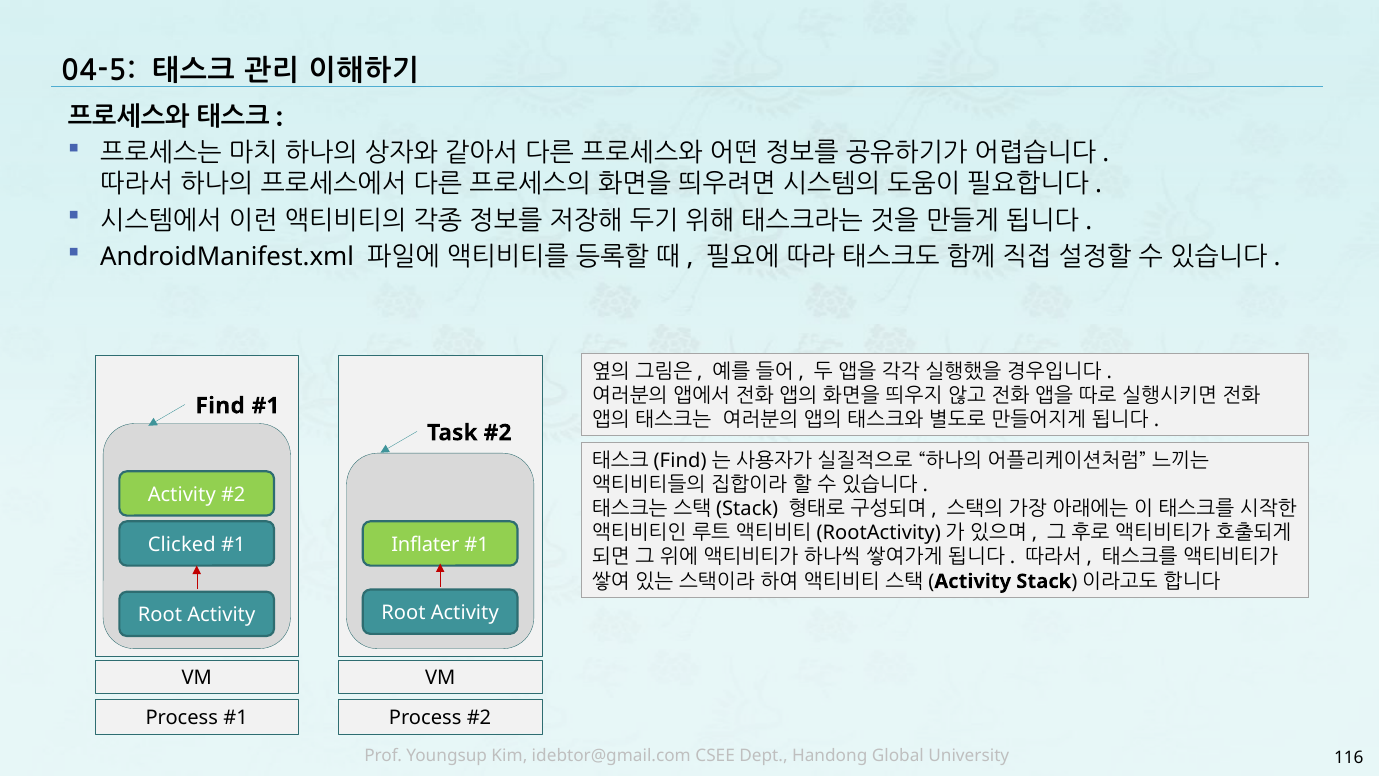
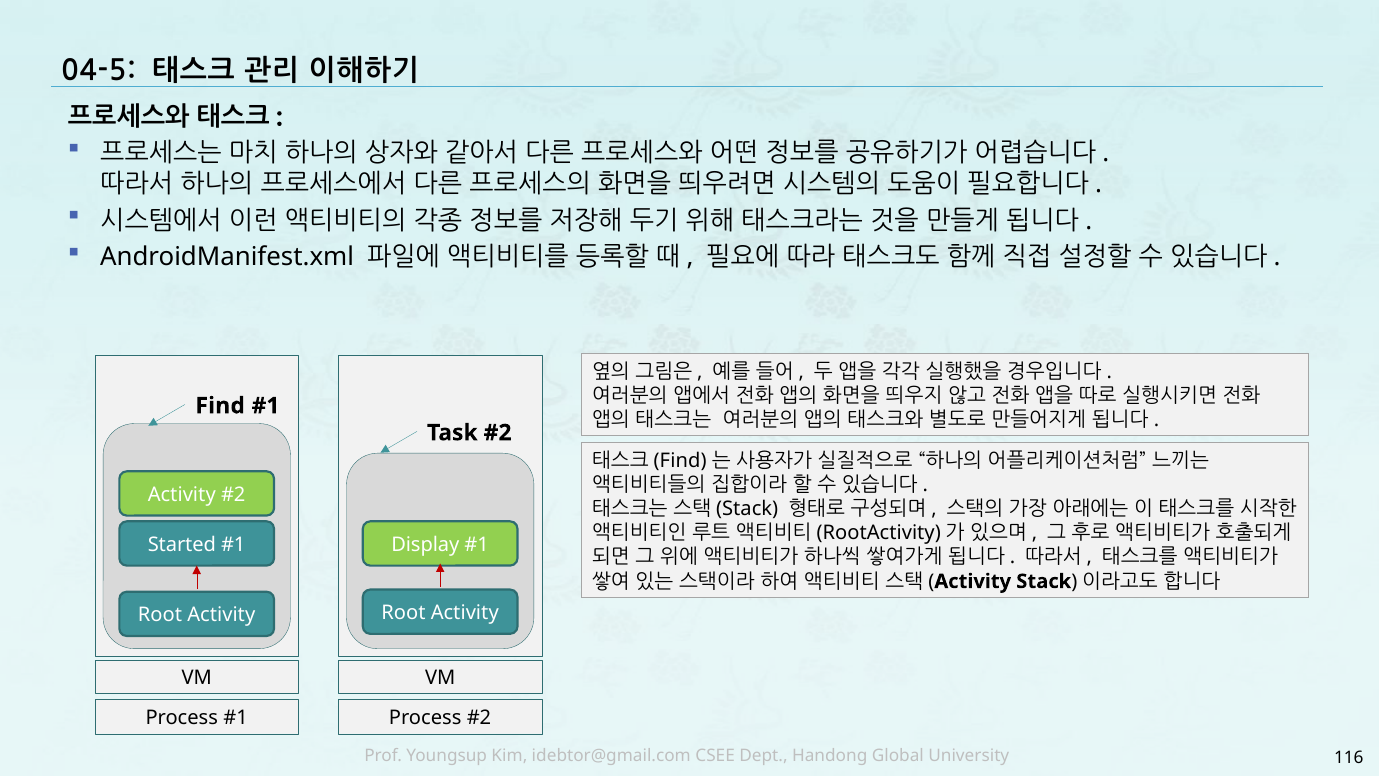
Clicked: Clicked -> Started
Inflater: Inflater -> Display
